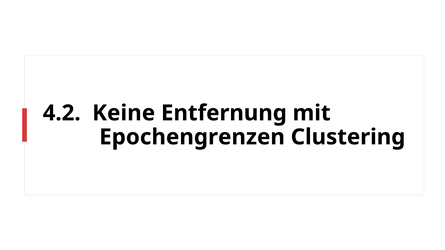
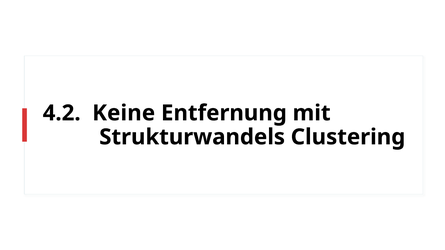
Epochengrenzen: Epochengrenzen -> Strukturwandels
